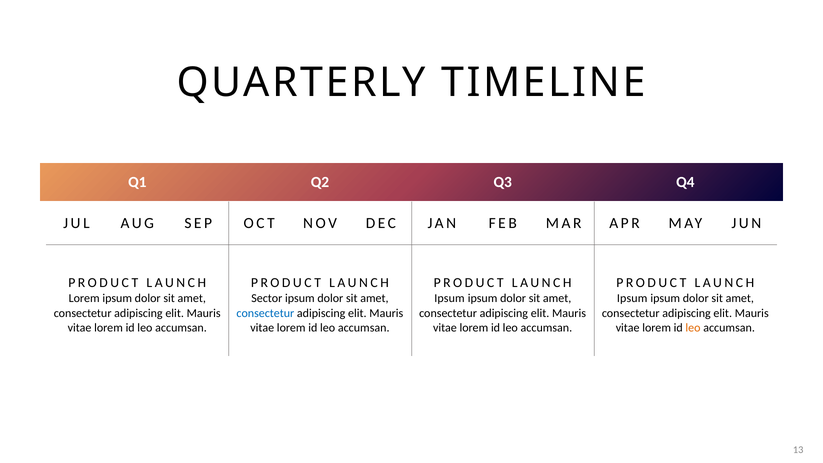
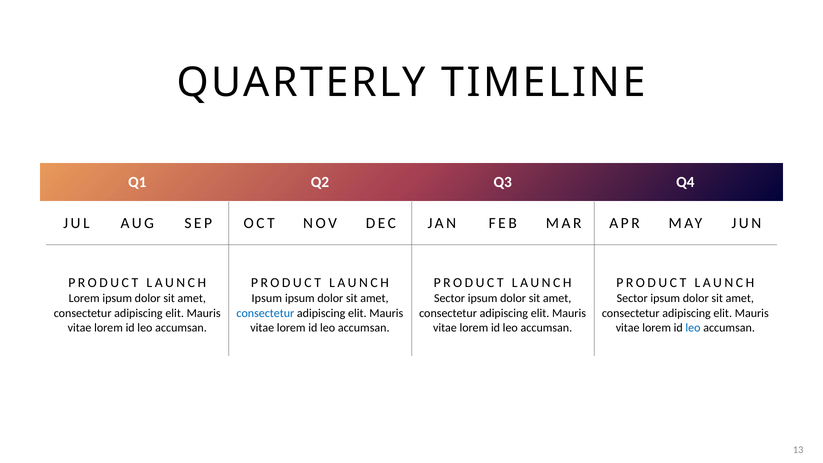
Sector at (267, 298): Sector -> Ipsum
Ipsum at (449, 298): Ipsum -> Sector
Ipsum at (632, 298): Ipsum -> Sector
leo at (693, 328) colour: orange -> blue
